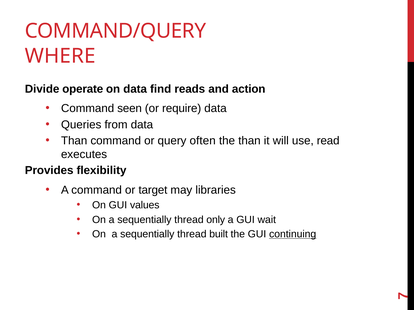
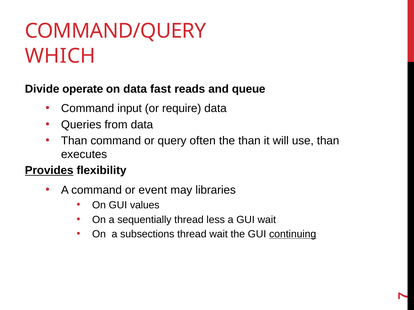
WHERE: WHERE -> WHICH
find: find -> fast
action: action -> queue
seen: seen -> input
use read: read -> than
Provides underline: none -> present
target: target -> event
only: only -> less
sequentially at (147, 234): sequentially -> subsections
thread built: built -> wait
